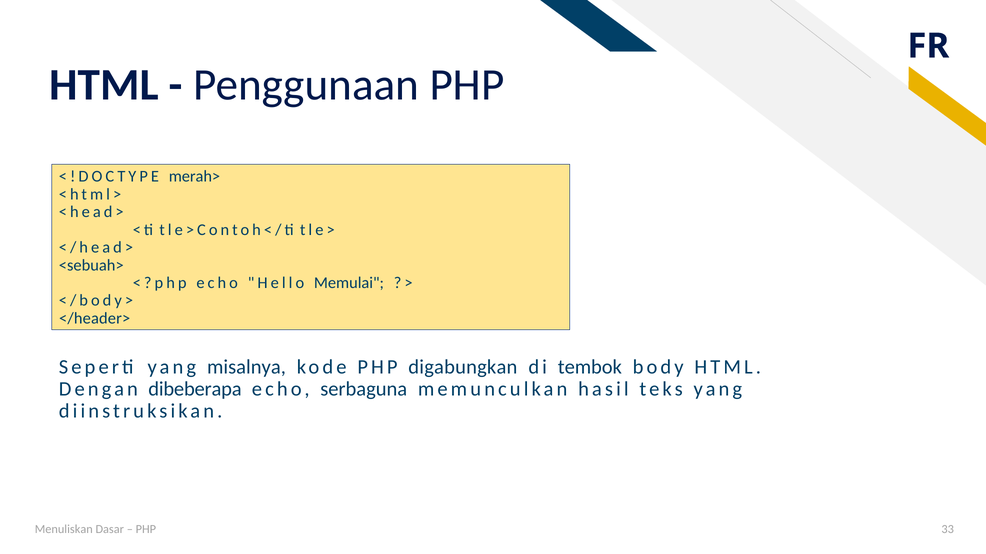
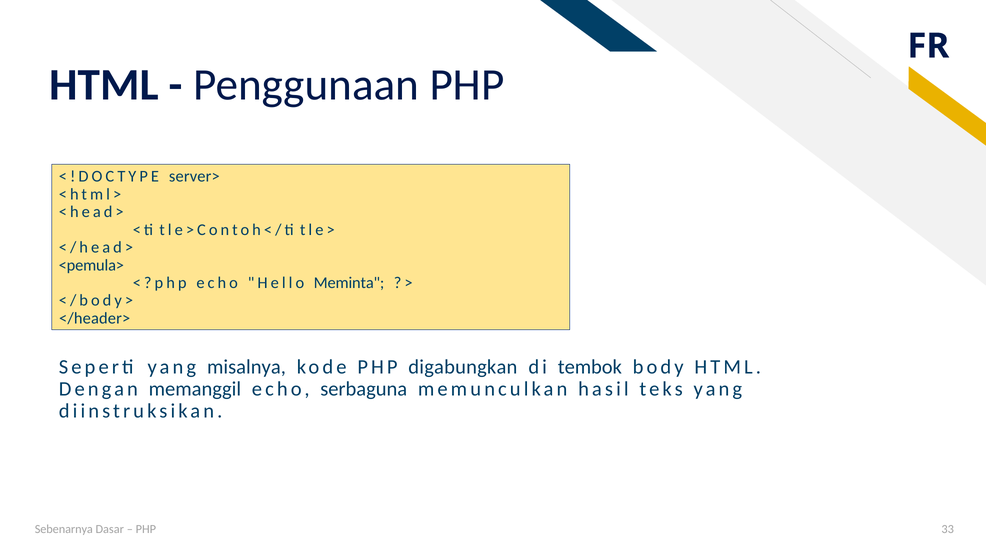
merah>: merah> -> server>
<sebuah>: <sebuah> -> <pemula>
Memulai: Memulai -> Meminta
dibeberapa: dibeberapa -> memanggil
Menuliskan: Menuliskan -> Sebenarnya
